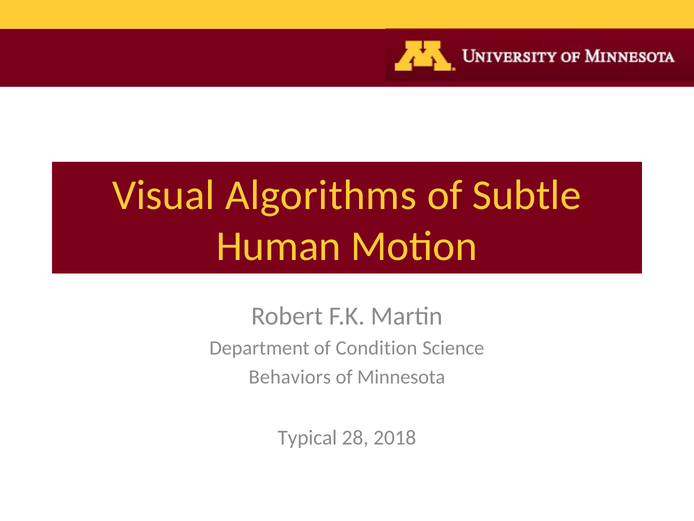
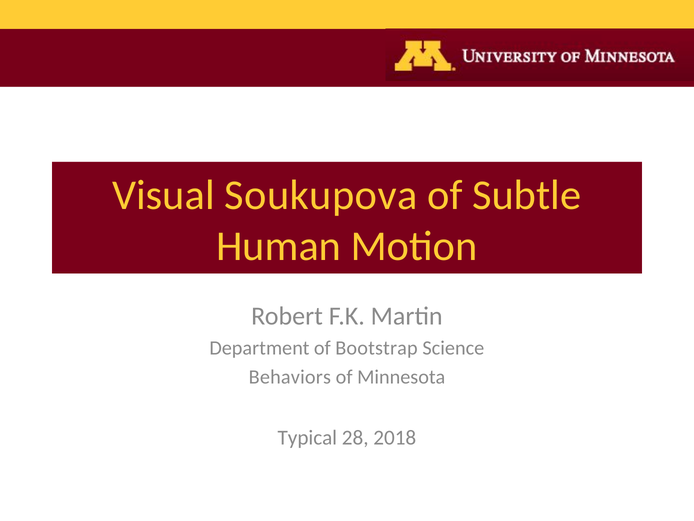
Algorithms: Algorithms -> Soukupova
Condition: Condition -> Bootstrap
